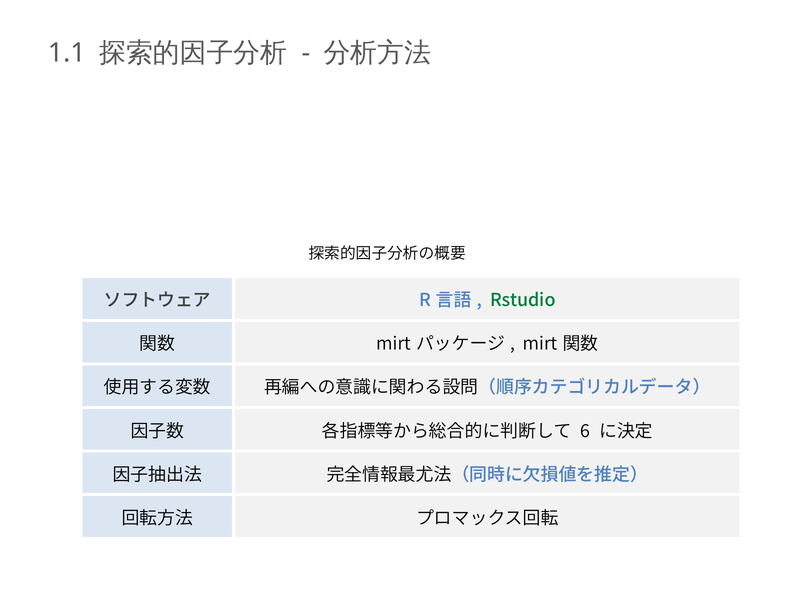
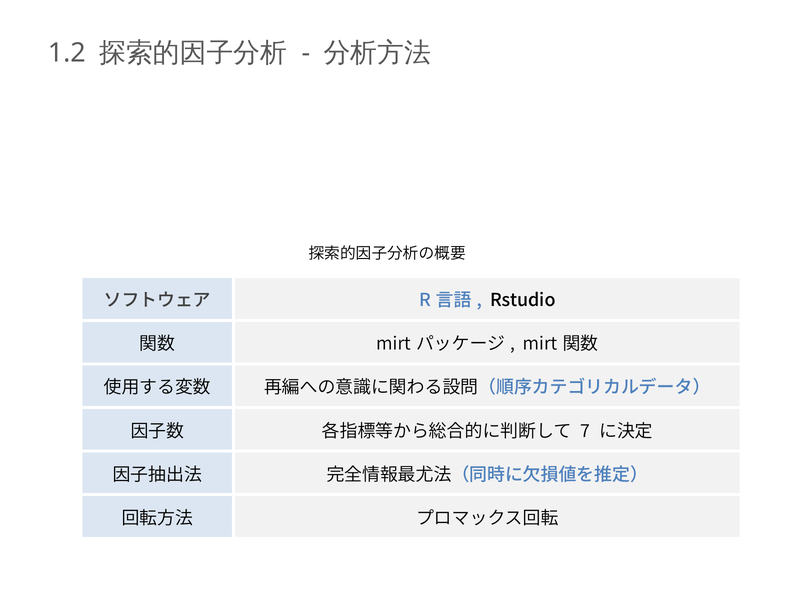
1.1: 1.1 -> 1.2
Rstudio colour: green -> black
6: 6 -> 7
